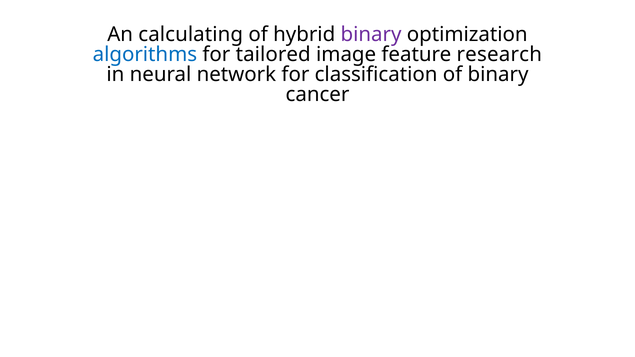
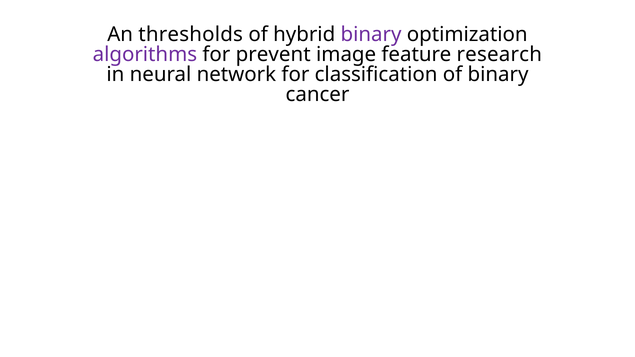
calculating: calculating -> thresholds
algorithms colour: blue -> purple
tailored: tailored -> prevent
